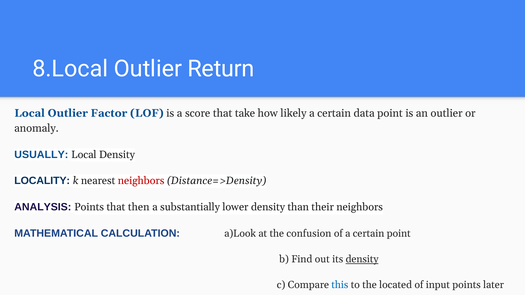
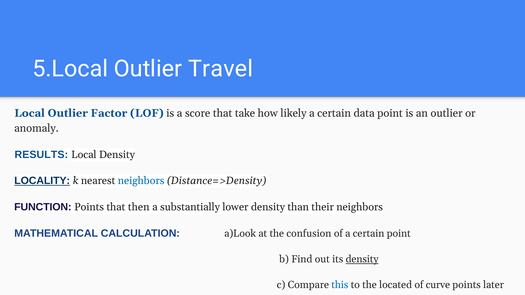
8.Local: 8.Local -> 5.Local
Return: Return -> Travel
USUALLY: USUALLY -> RESULTS
LOCALITY underline: none -> present
neighbors at (141, 181) colour: red -> blue
ANALYSIS: ANALYSIS -> FUNCTION
input: input -> curve
